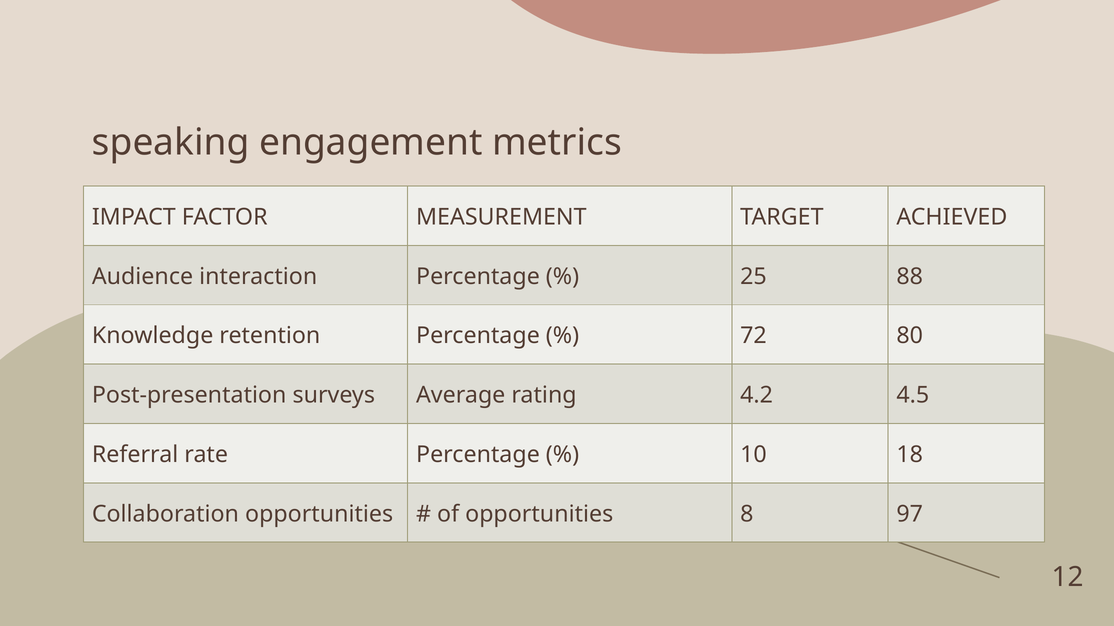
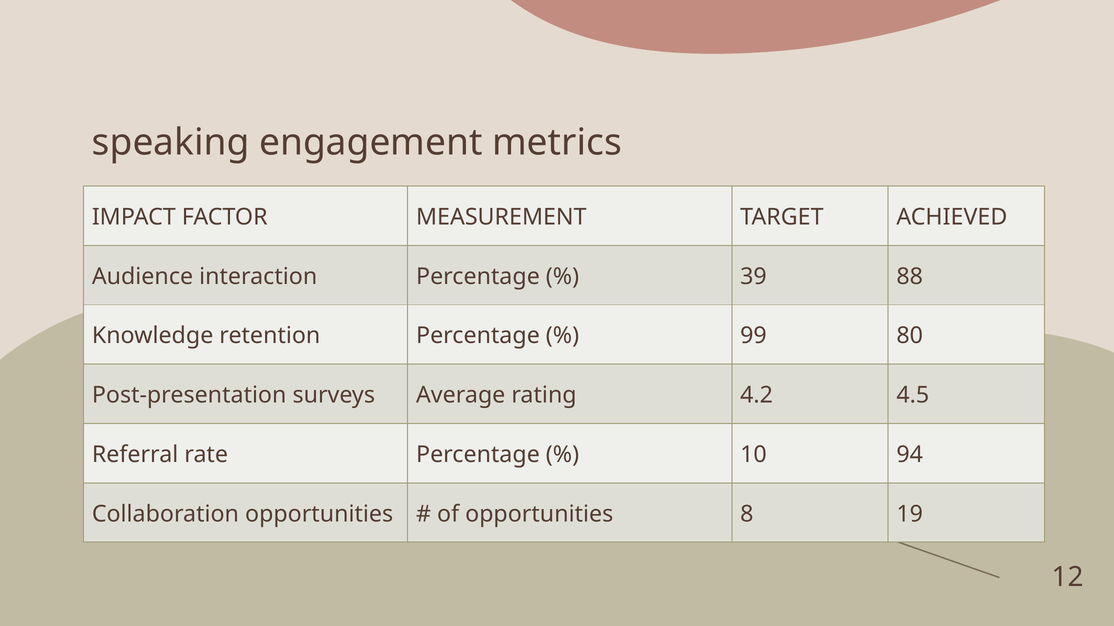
25: 25 -> 39
72: 72 -> 99
18: 18 -> 94
97: 97 -> 19
